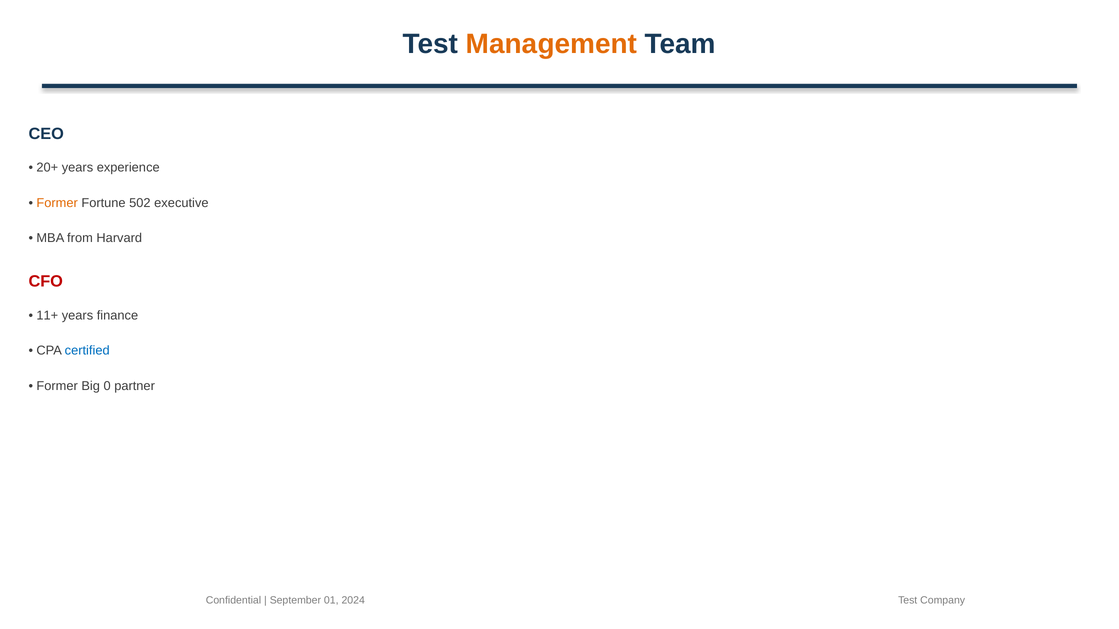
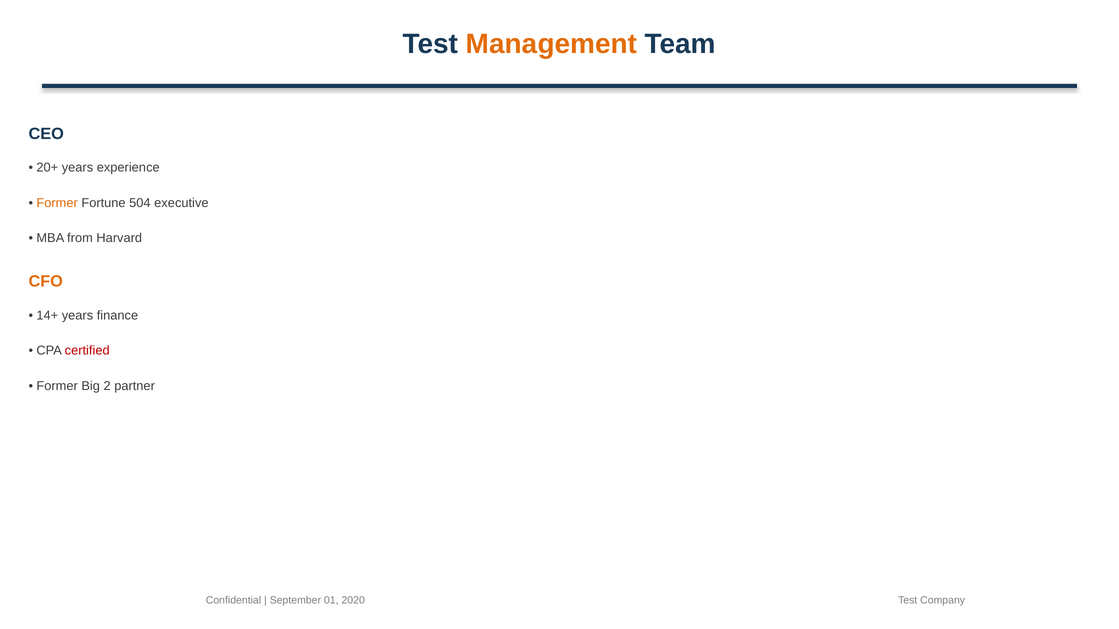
502: 502 -> 504
CFO colour: red -> orange
11+: 11+ -> 14+
certified colour: blue -> red
0: 0 -> 2
2024: 2024 -> 2020
